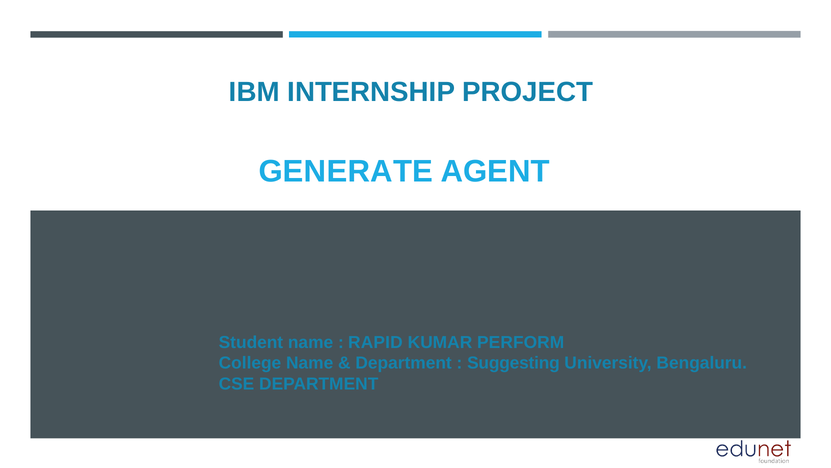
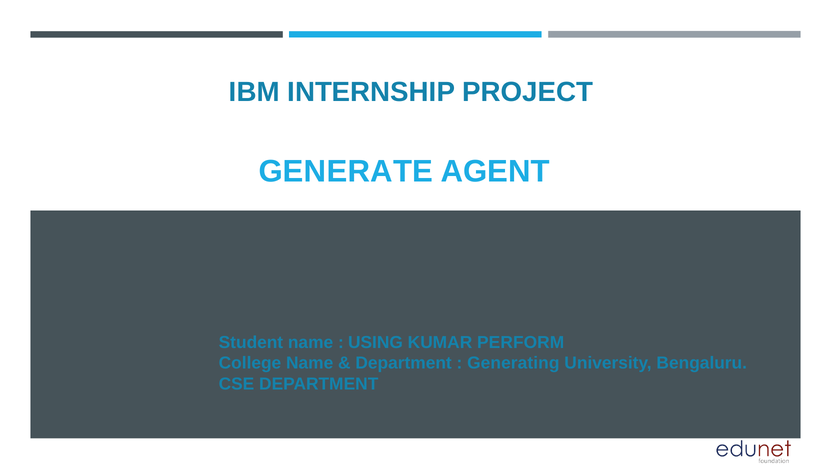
RAPID: RAPID -> USING
Suggesting: Suggesting -> Generating
